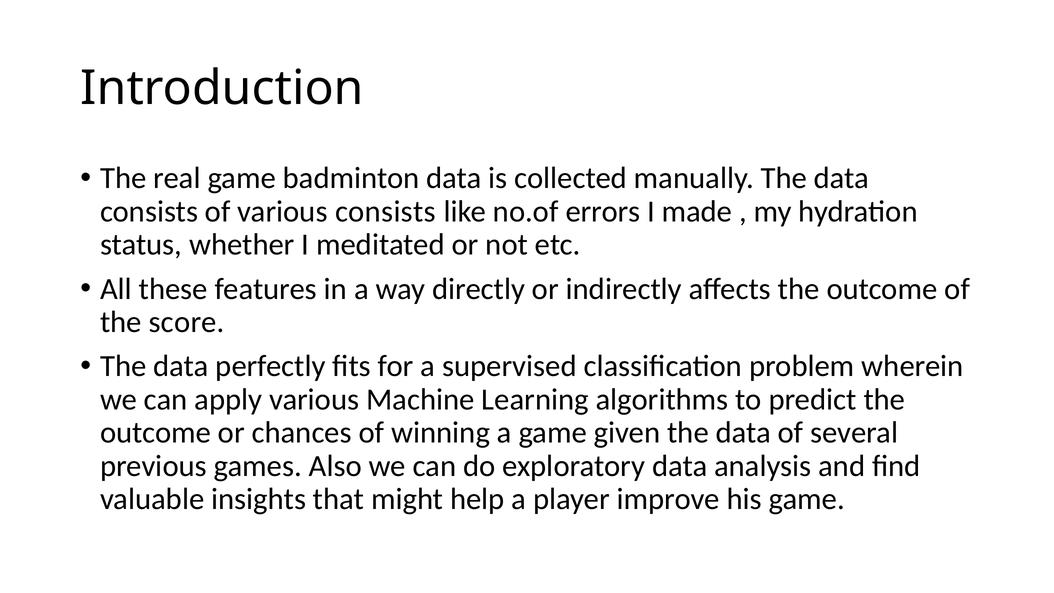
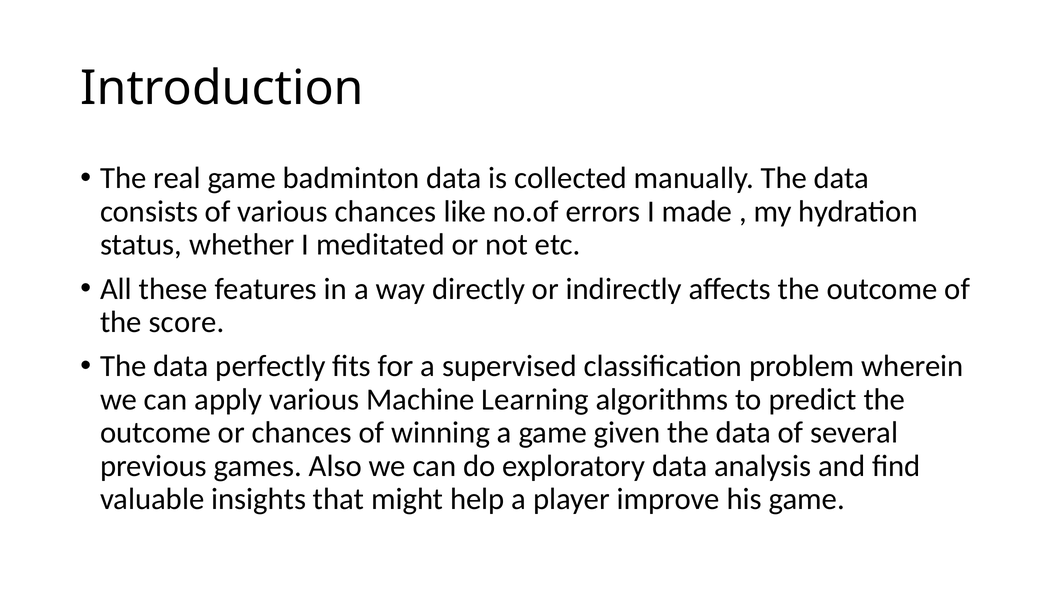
various consists: consists -> chances
